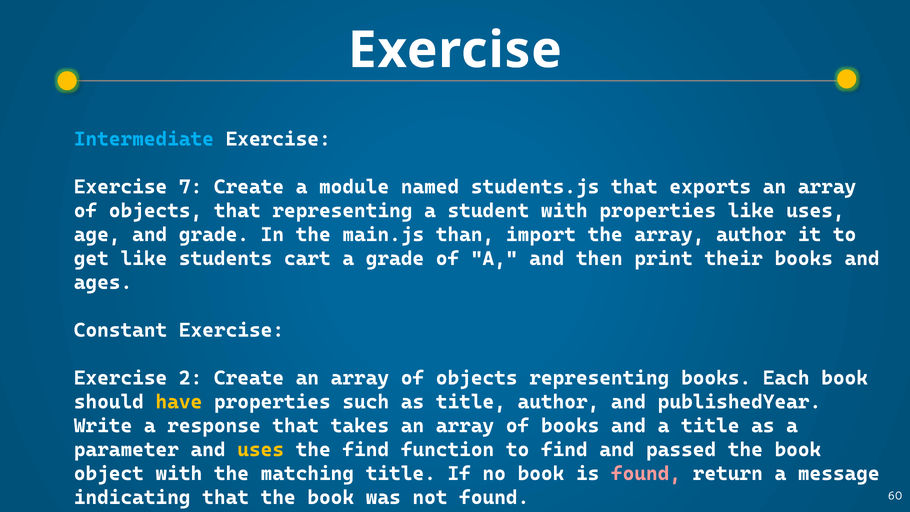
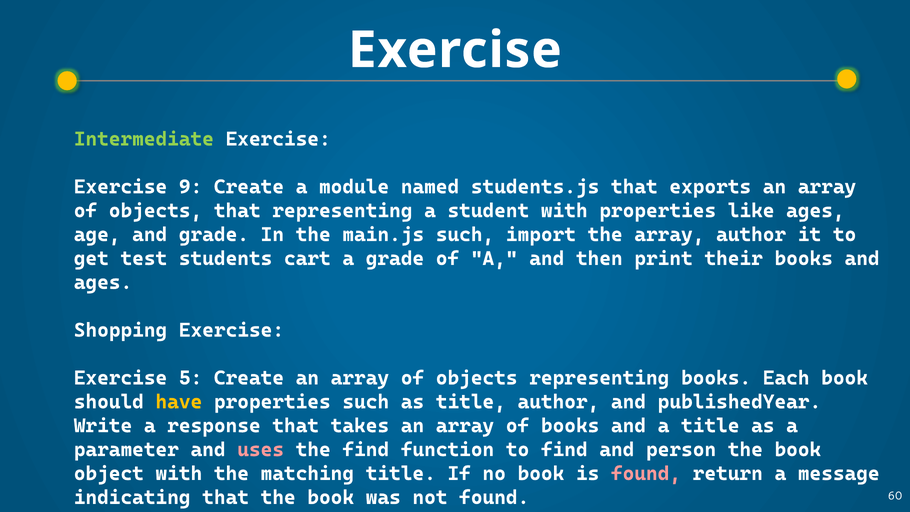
Intermediate colour: light blue -> light green
7: 7 -> 9
like uses: uses -> ages
main.js than: than -> such
get like: like -> test
Constant: Constant -> Shopping
2: 2 -> 5
uses at (261, 449) colour: yellow -> pink
passed: passed -> person
